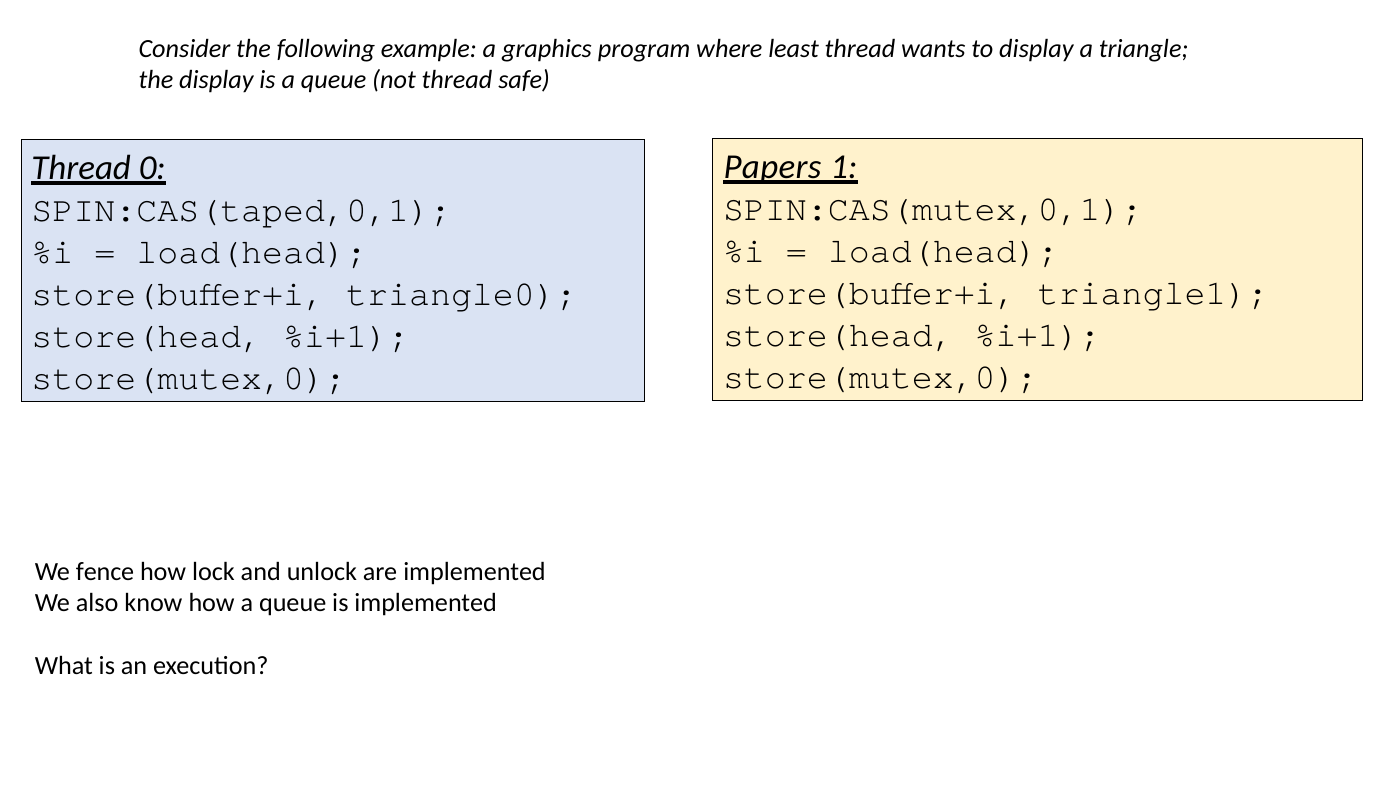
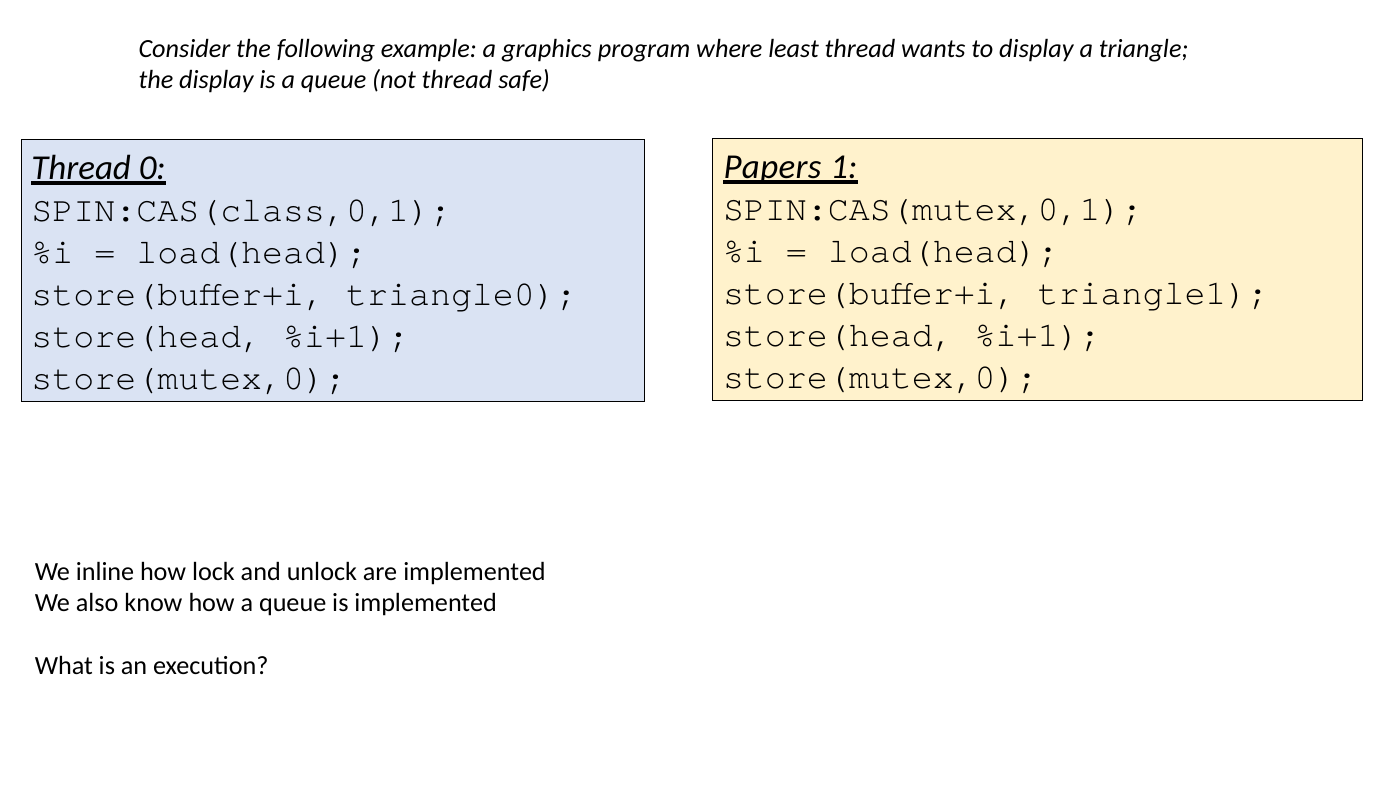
SPIN:CAS(taped,0,1: SPIN:CAS(taped,0,1 -> SPIN:CAS(class,0,1
fence: fence -> inline
